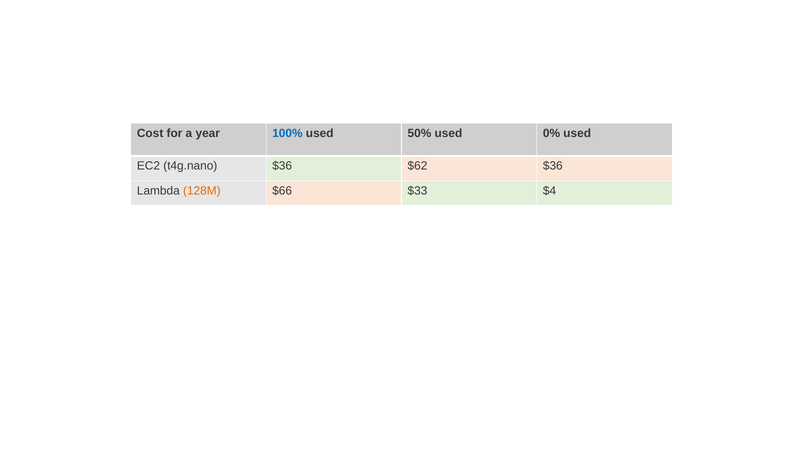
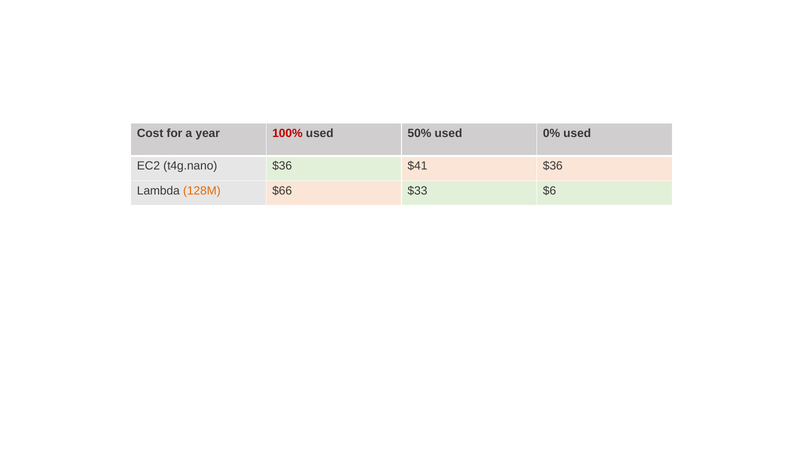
100% colour: blue -> red
$62: $62 -> $41
$4: $4 -> $6
